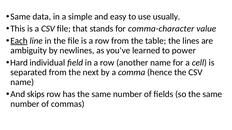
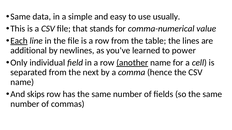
comma-character: comma-character -> comma-numerical
ambiguity: ambiguity -> additional
Hard: Hard -> Only
another underline: none -> present
